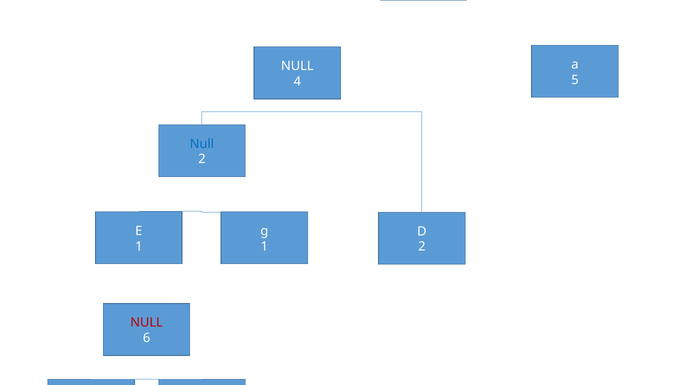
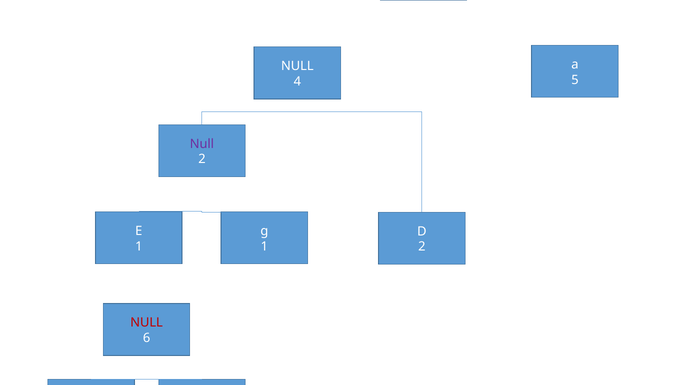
Null at (202, 144) colour: blue -> purple
